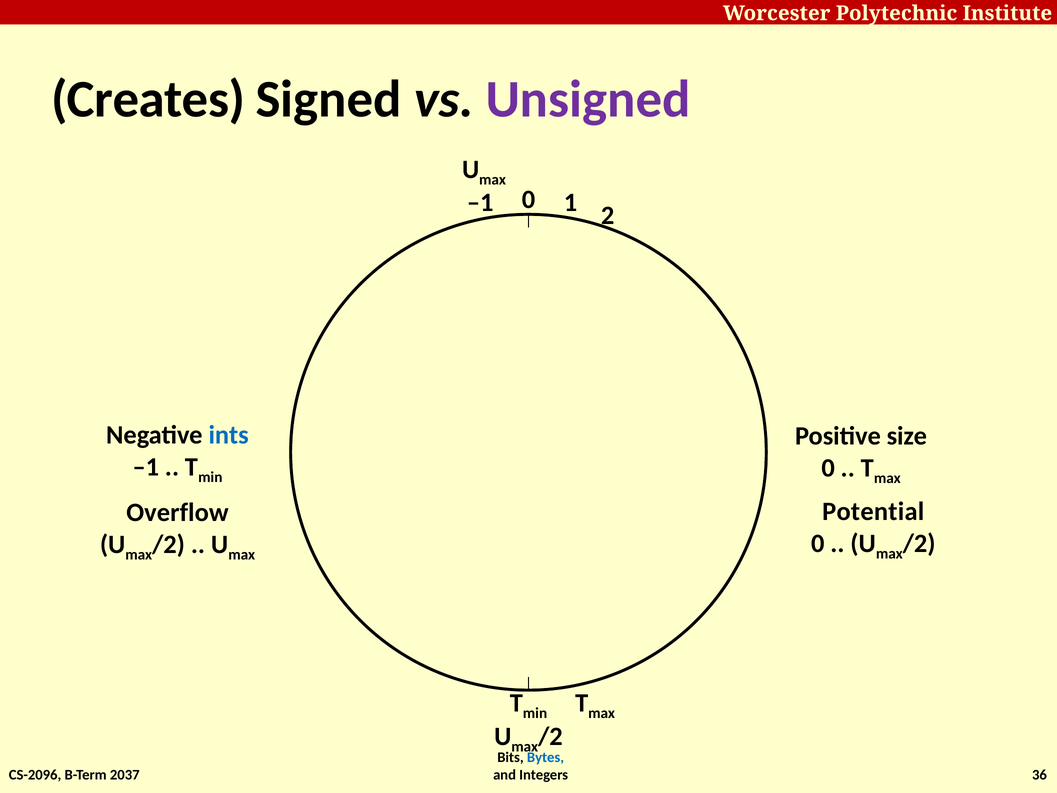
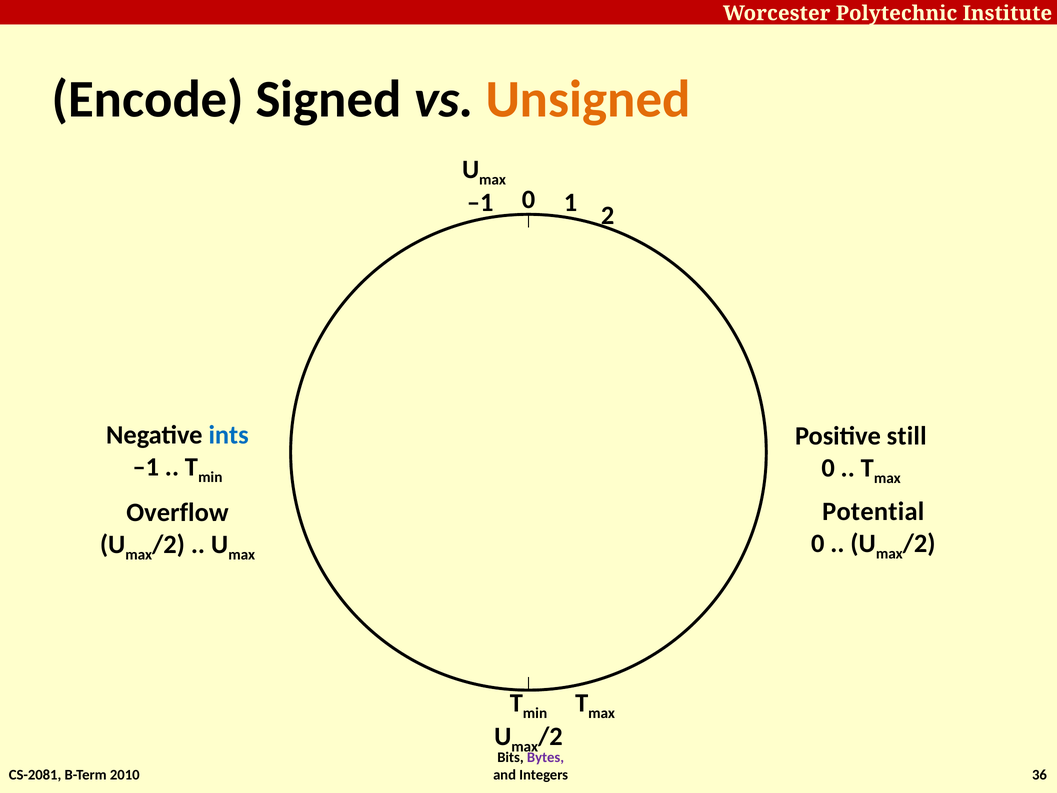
Creates: Creates -> Encode
Unsigned colour: purple -> orange
size: size -> still
Bytes colour: blue -> purple
CS-2096: CS-2096 -> CS-2081
2037: 2037 -> 2010
